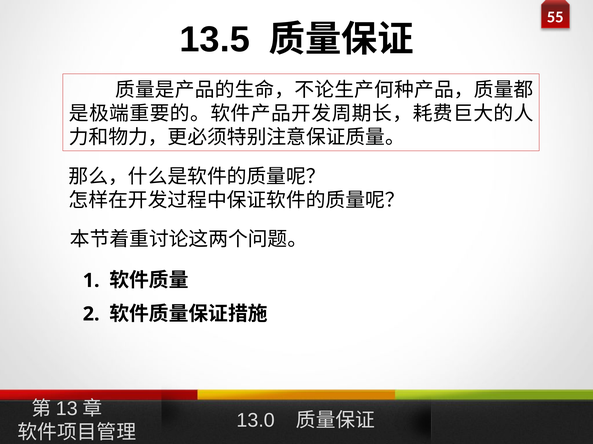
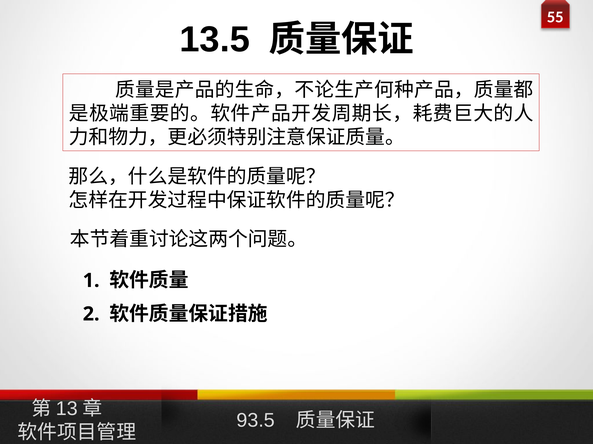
13.0: 13.0 -> 93.5
